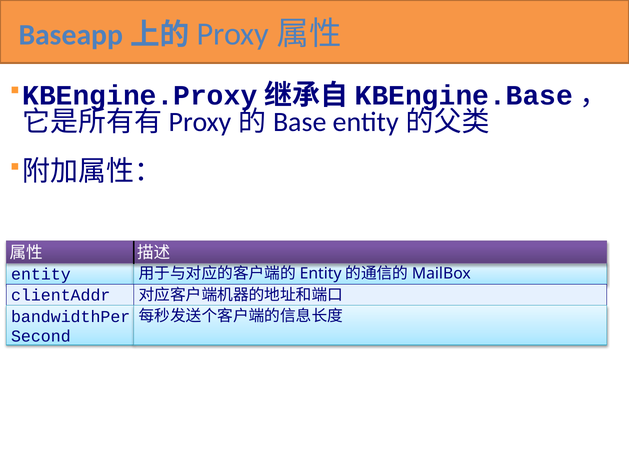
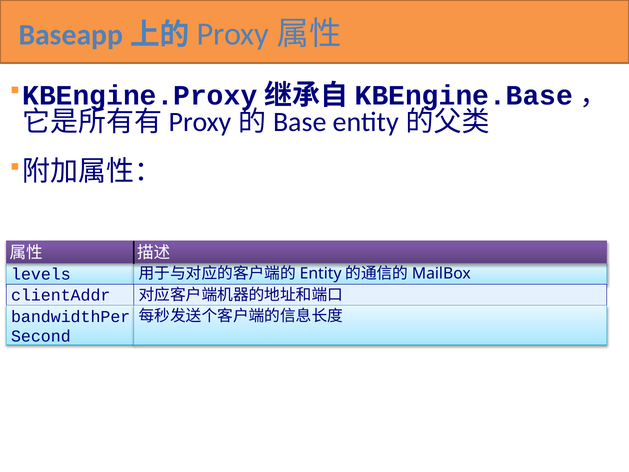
entity: entity -> levels
